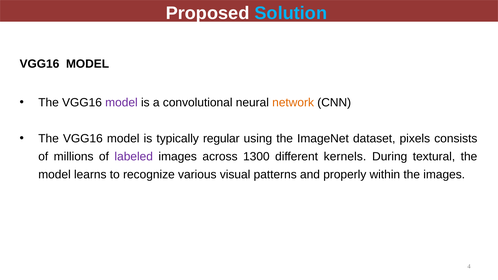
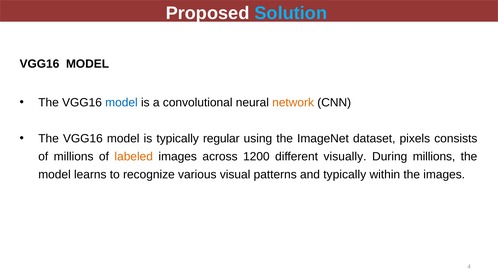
model at (121, 103) colour: purple -> blue
labeled colour: purple -> orange
1300: 1300 -> 1200
kernels: kernels -> visually
During textural: textural -> millions
and properly: properly -> typically
